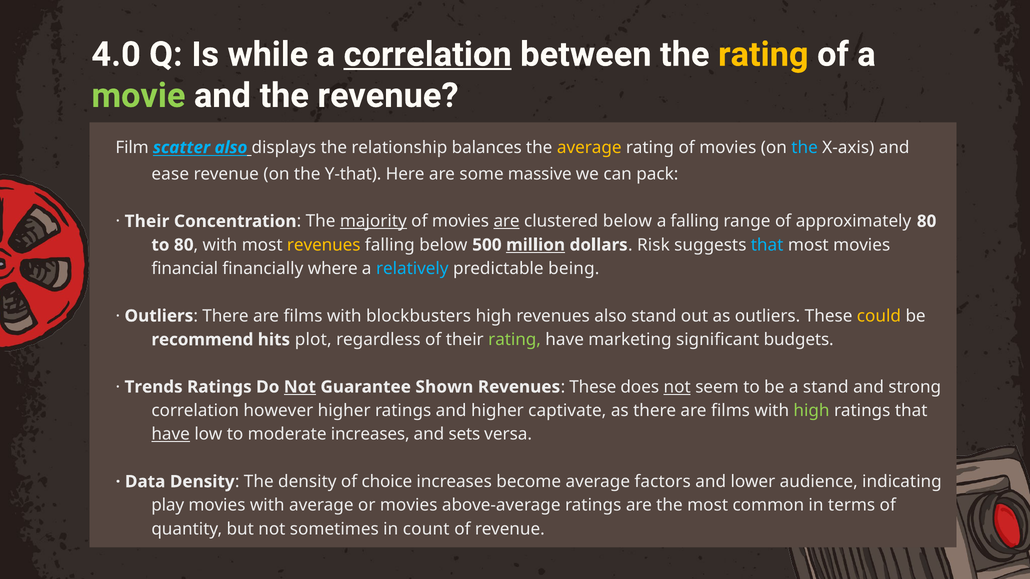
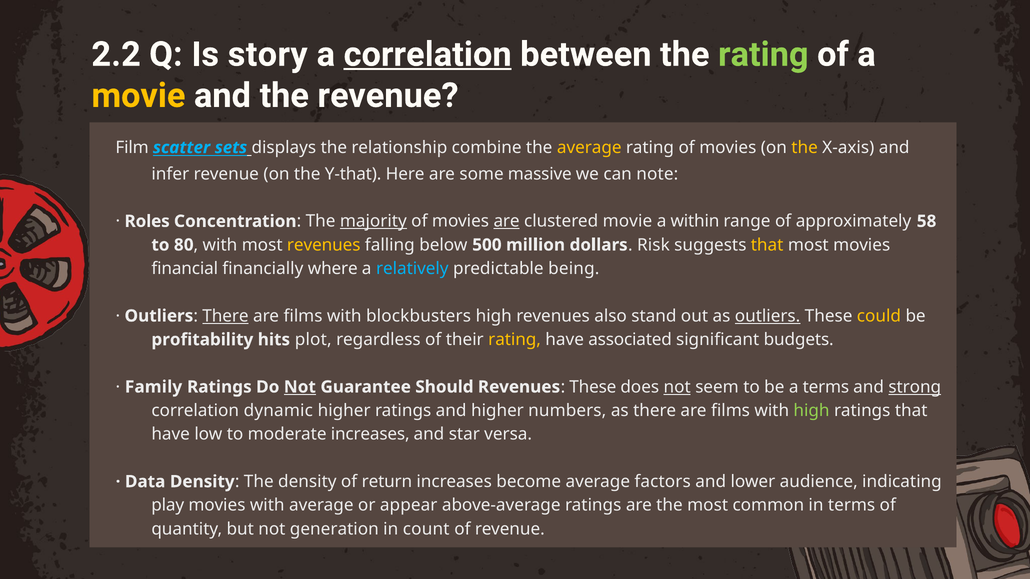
4.0: 4.0 -> 2.2
while: while -> story
rating at (763, 54) colour: yellow -> light green
movie at (138, 96) colour: light green -> yellow
scatter also: also -> sets
balances: balances -> combine
the at (805, 148) colour: light blue -> yellow
ease: ease -> infer
pack: pack -> note
Their at (147, 221): Their -> Roles
clustered below: below -> movie
a falling: falling -> within
approximately 80: 80 -> 58
million underline: present -> none
that at (767, 245) colour: light blue -> yellow
There at (225, 316) underline: none -> present
outliers at (768, 316) underline: none -> present
recommend: recommend -> profitability
rating at (515, 340) colour: light green -> yellow
marketing: marketing -> associated
Trends: Trends -> Family
Shown: Shown -> Should
a stand: stand -> terms
strong underline: none -> present
however: however -> dynamic
captivate: captivate -> numbers
have at (171, 435) underline: present -> none
sets: sets -> star
choice: choice -> return
or movies: movies -> appear
sometimes: sometimes -> generation
